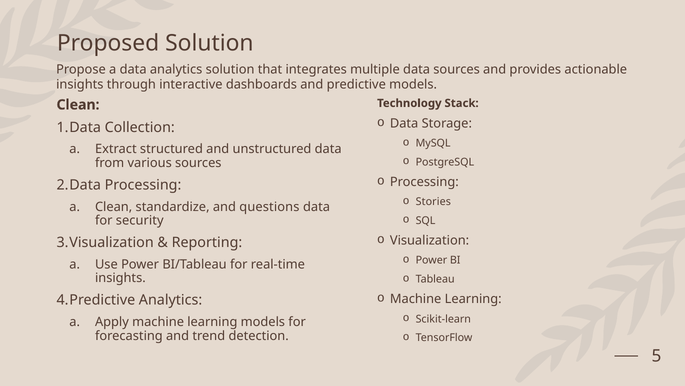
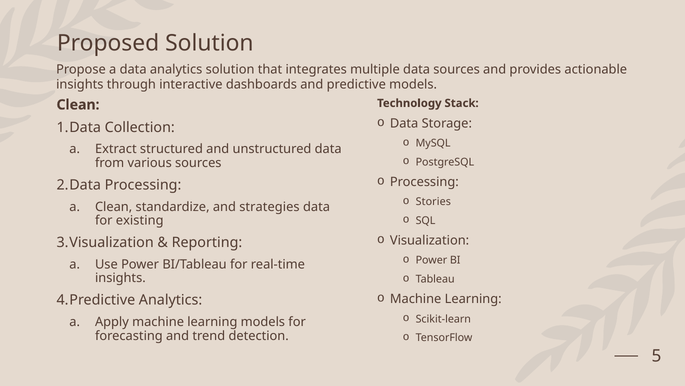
questions: questions -> strategies
security: security -> existing
